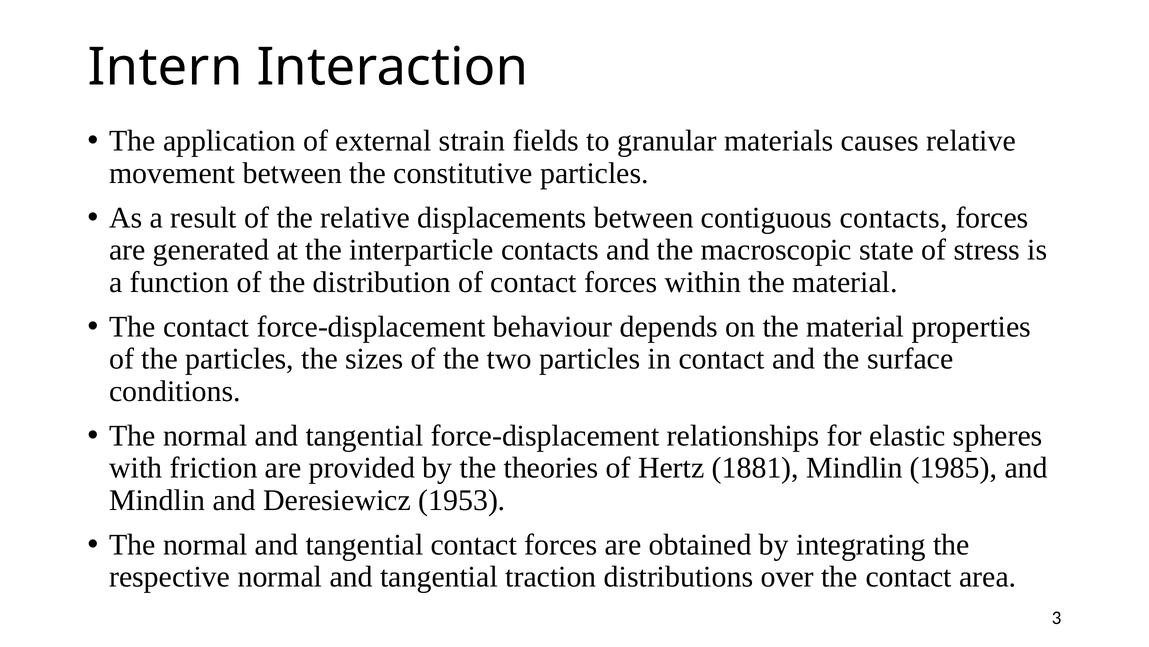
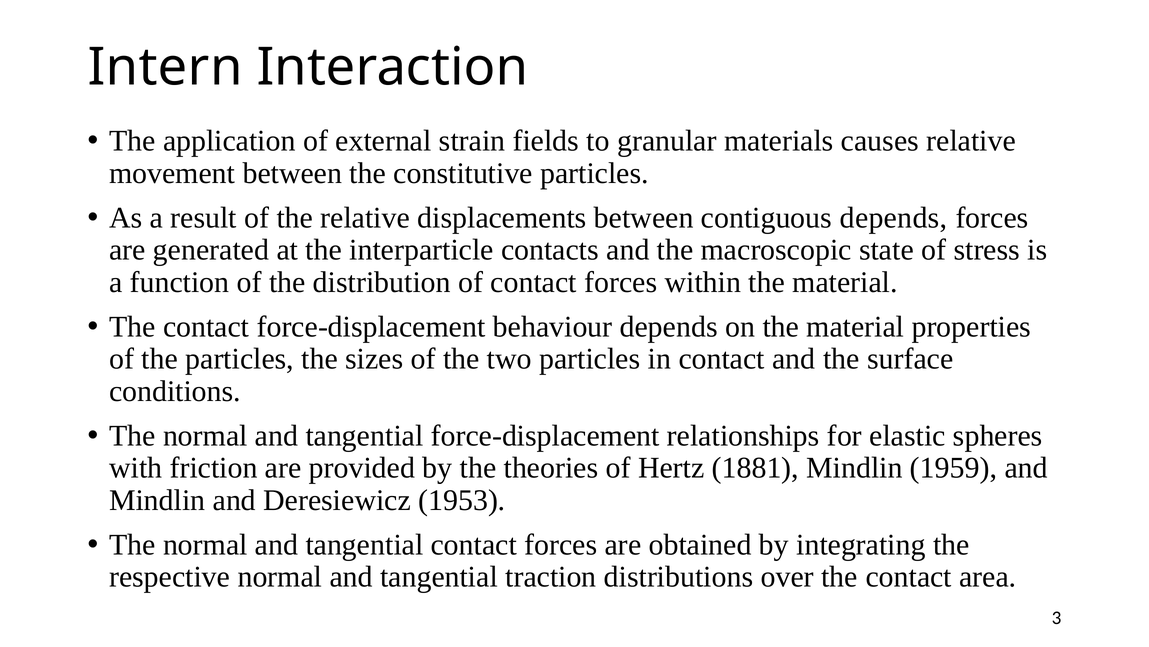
contiguous contacts: contacts -> depends
1985: 1985 -> 1959
